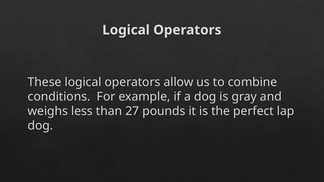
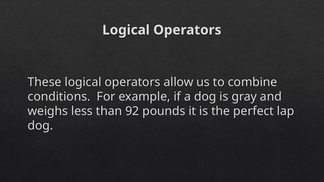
27: 27 -> 92
